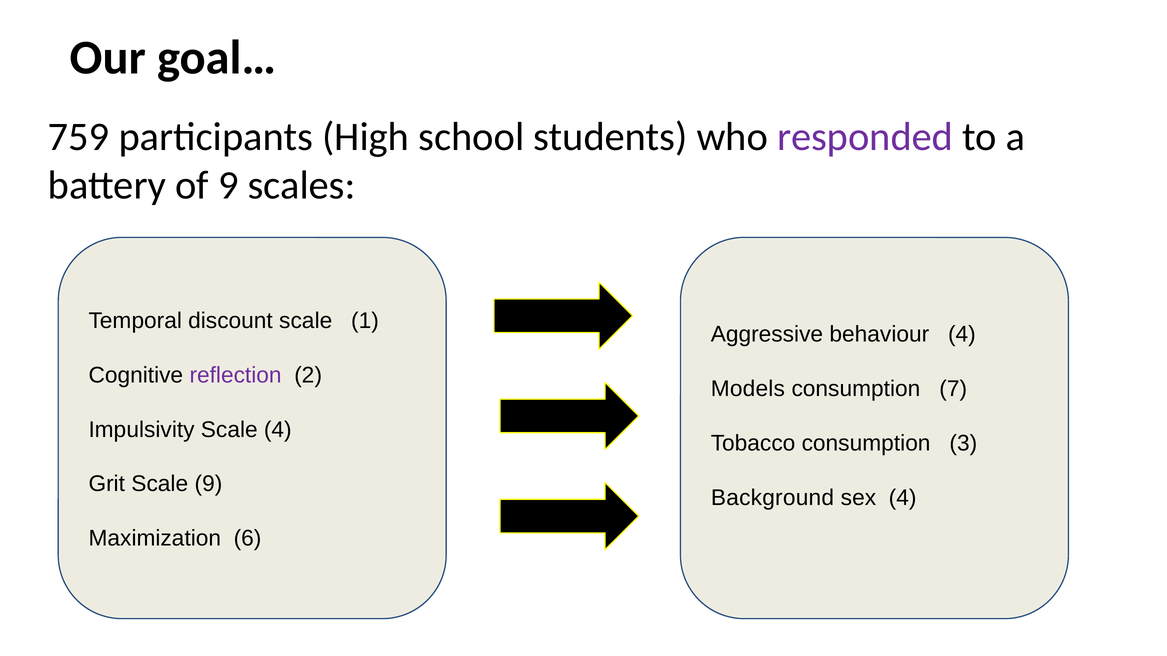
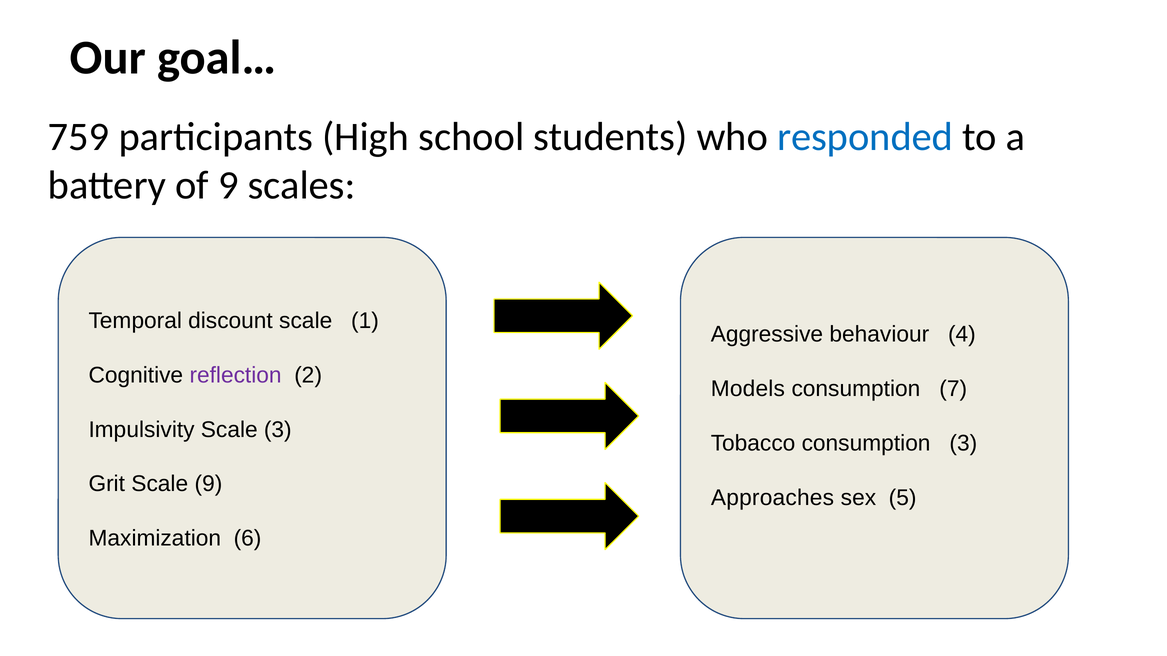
responded colour: purple -> blue
Scale 4: 4 -> 3
Background: Background -> Approaches
sex 4: 4 -> 5
